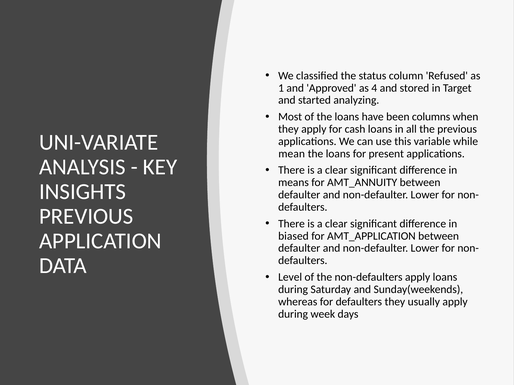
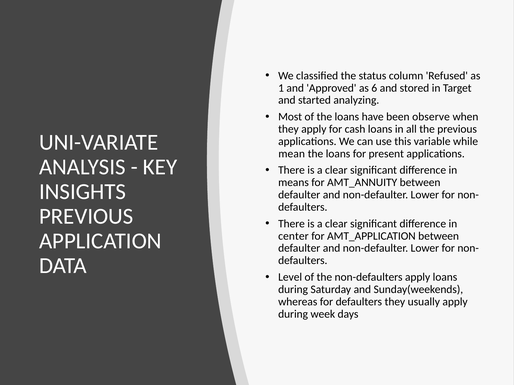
4: 4 -> 6
columns: columns -> observe
biased: biased -> center
